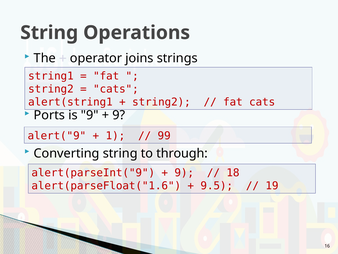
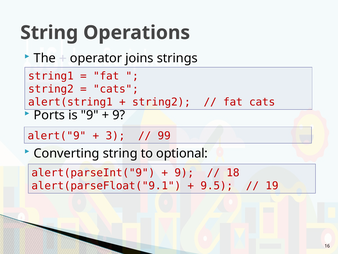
1: 1 -> 3
through: through -> optional
alert(parseFloat("1.6: alert(parseFloat("1.6 -> alert(parseFloat("9.1
